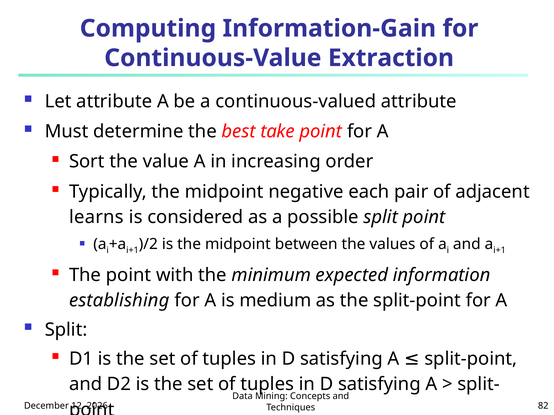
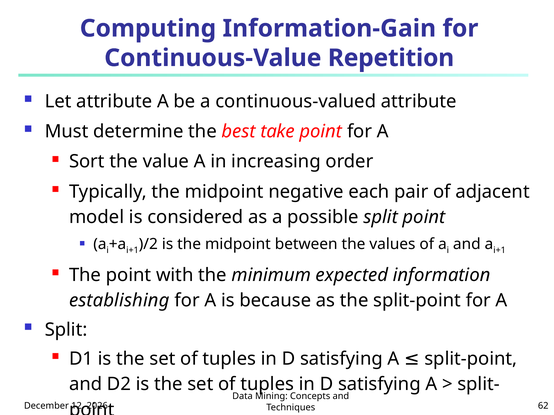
Extraction: Extraction -> Repetition
learns: learns -> model
medium: medium -> because
82: 82 -> 62
